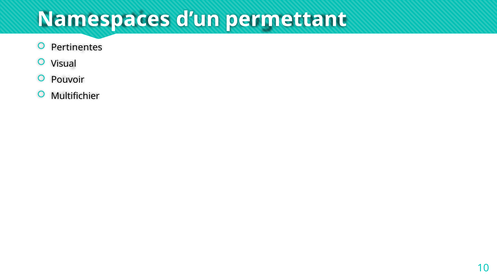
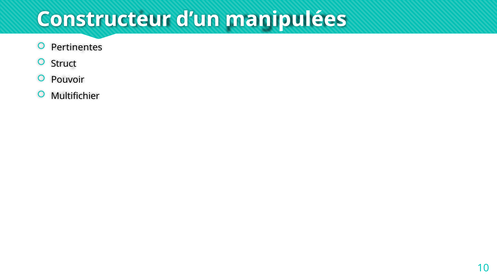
Namespaces: Namespaces -> Constructeur
permettant: permettant -> manipulées
Visual: Visual -> Struct
